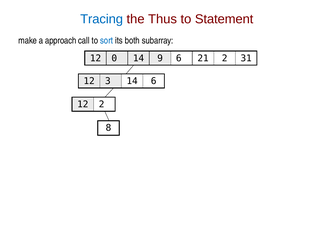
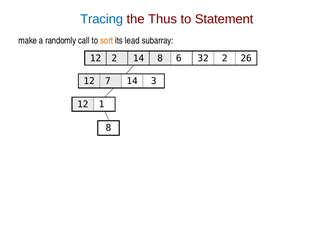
approach: approach -> randomly
sort colour: blue -> orange
both: both -> lead
12 0: 0 -> 2
14 9: 9 -> 8
21: 21 -> 32
31: 31 -> 26
3: 3 -> 7
14 6: 6 -> 3
12 2: 2 -> 1
